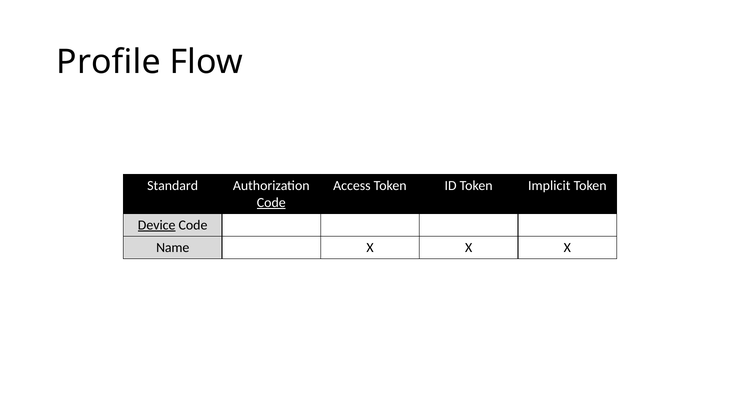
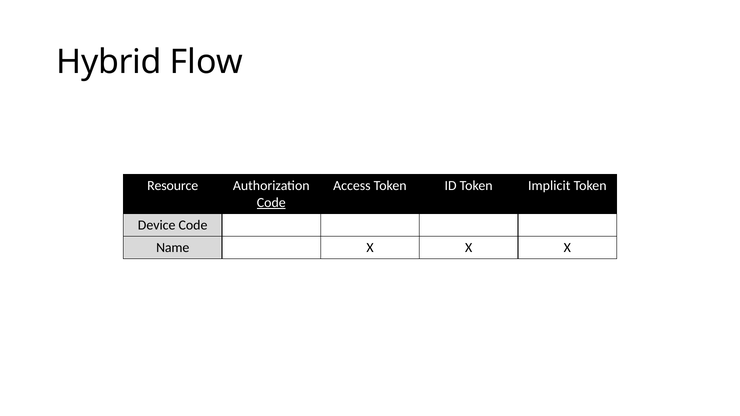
Profile: Profile -> Hybrid
Standard: Standard -> Resource
Device underline: present -> none
